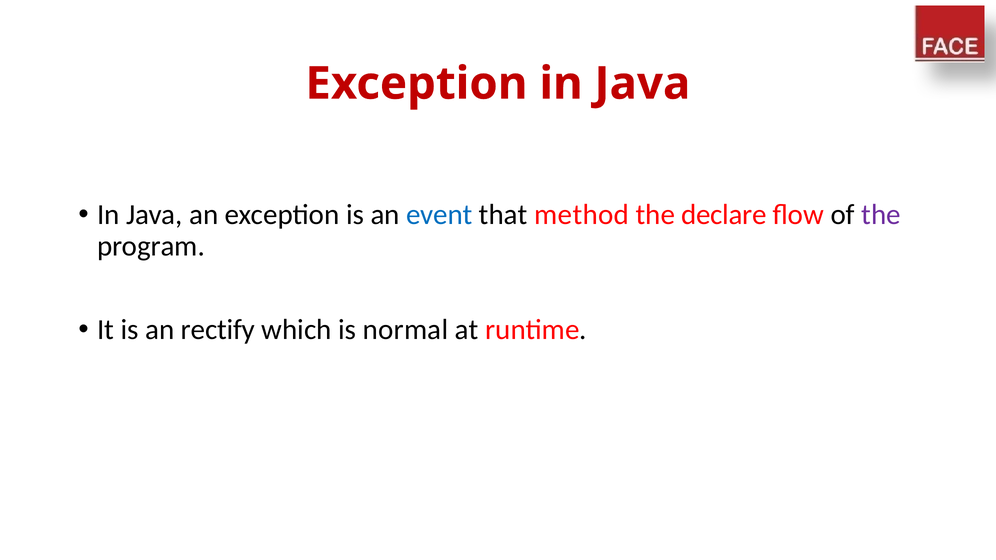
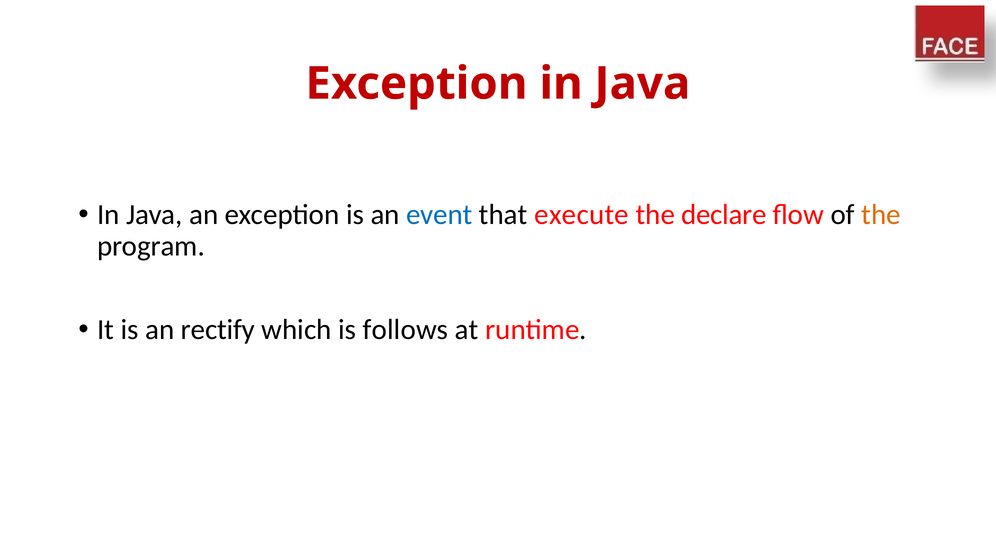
method: method -> execute
the at (881, 215) colour: purple -> orange
normal: normal -> follows
